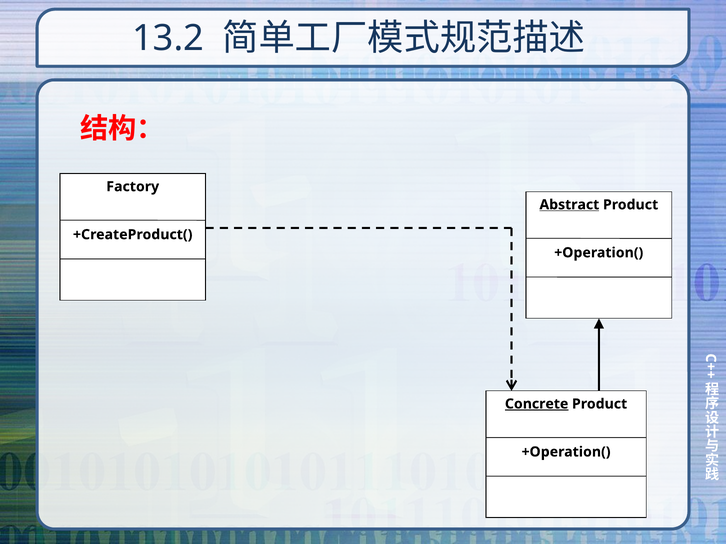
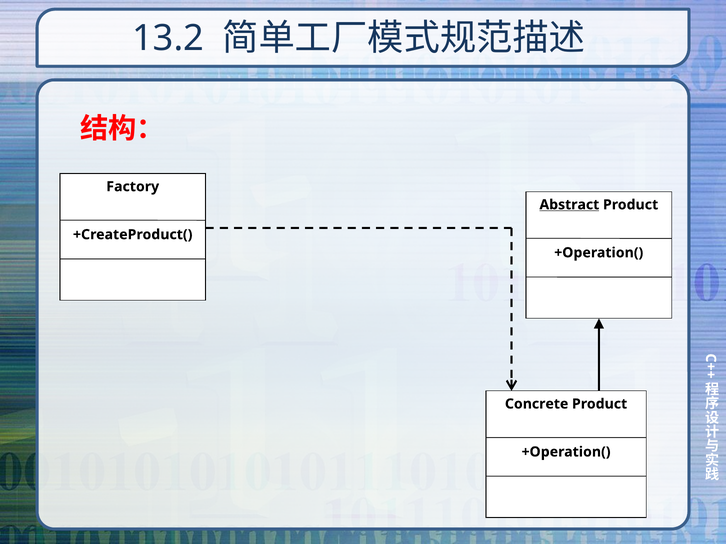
Concrete underline: present -> none
